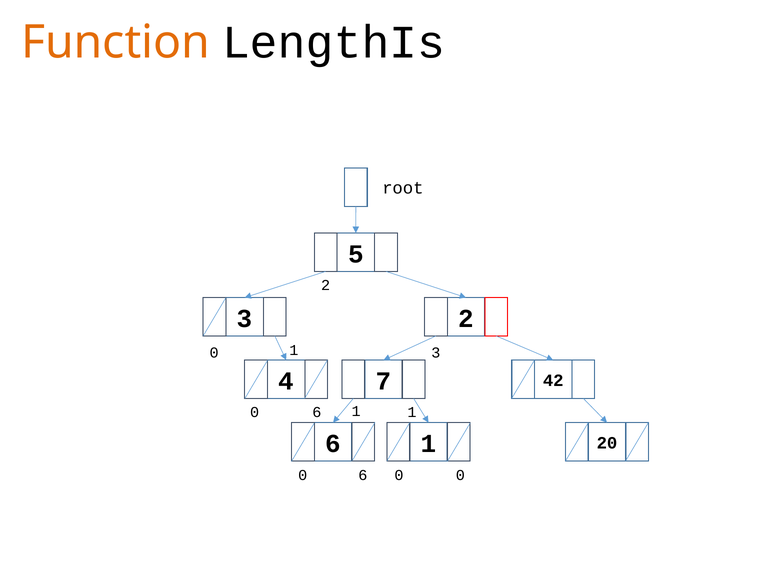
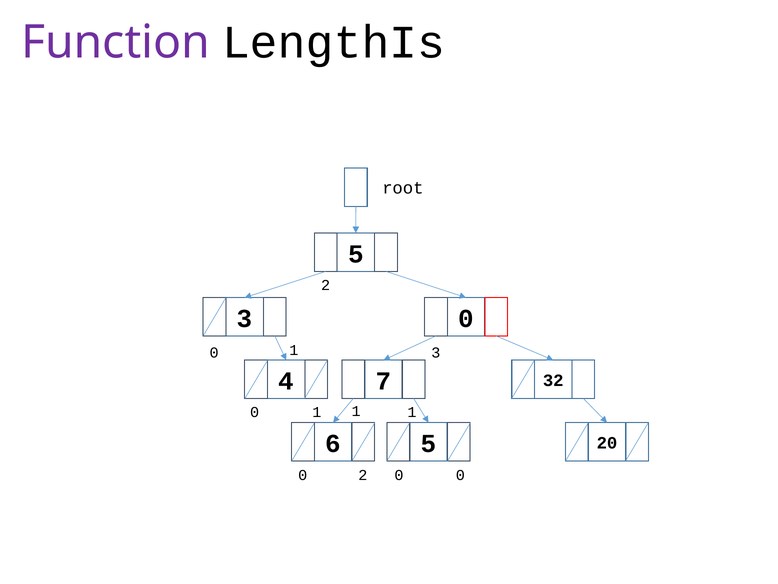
Function colour: orange -> purple
3 2: 2 -> 0
42: 42 -> 32
6 at (317, 412): 6 -> 1
1 at (428, 443): 1 -> 5
6 at (363, 475): 6 -> 2
